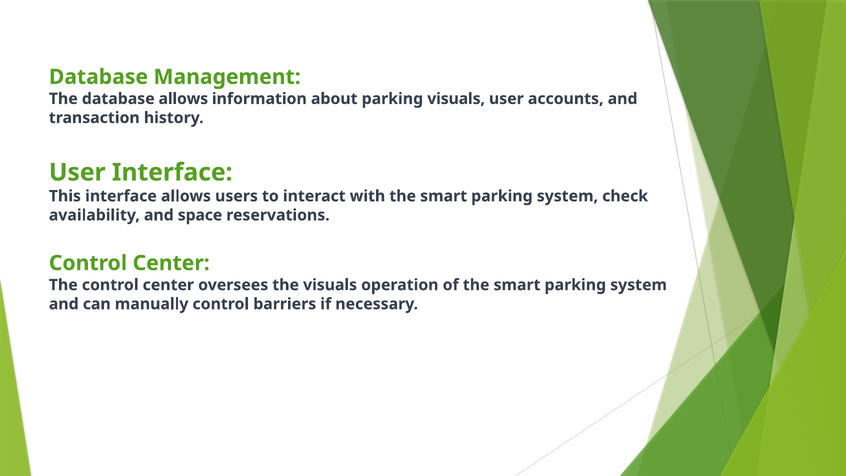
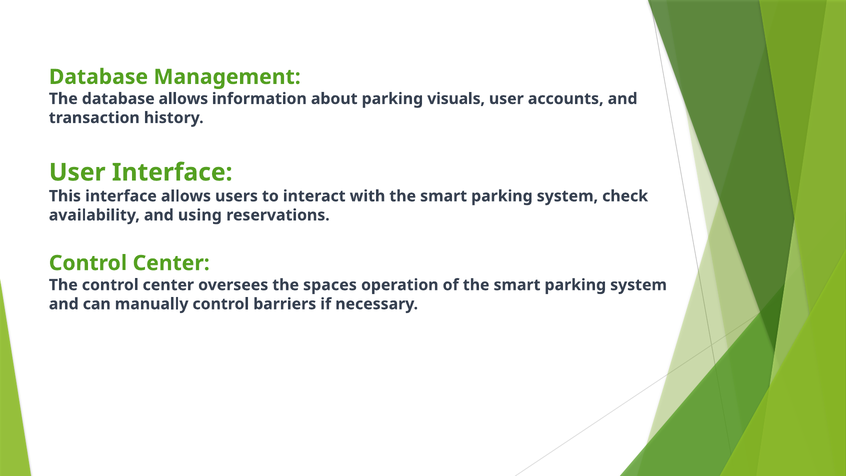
space: space -> using
the visuals: visuals -> spaces
